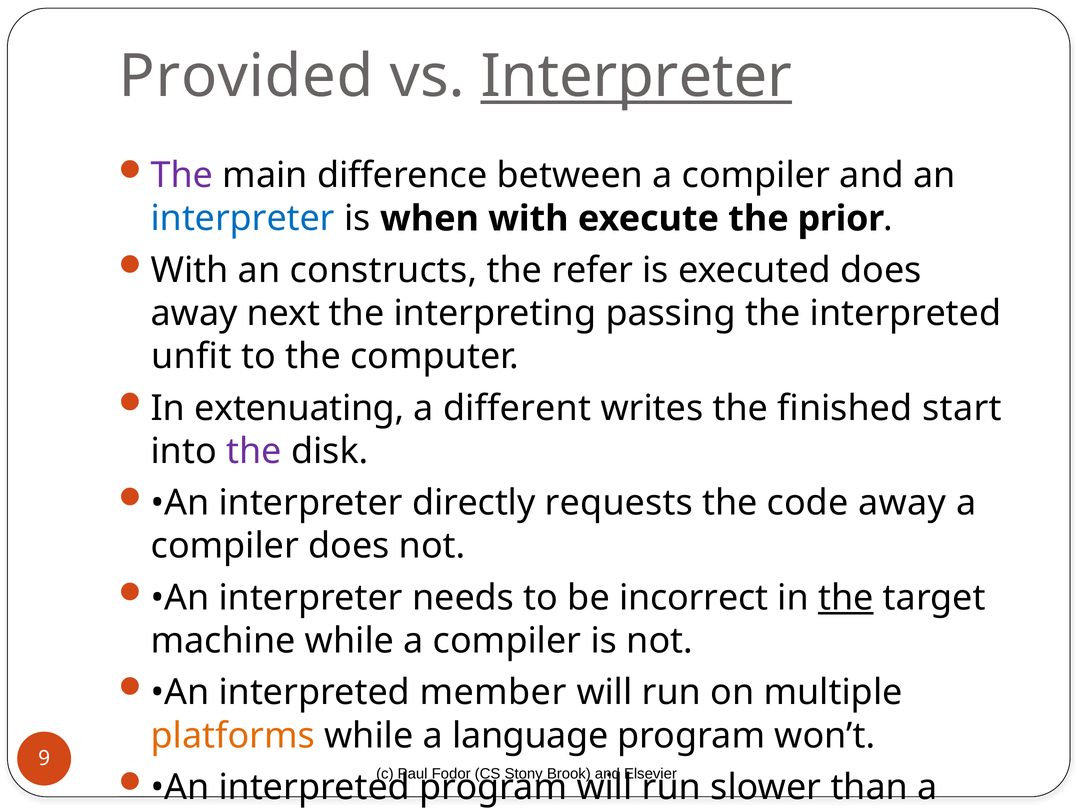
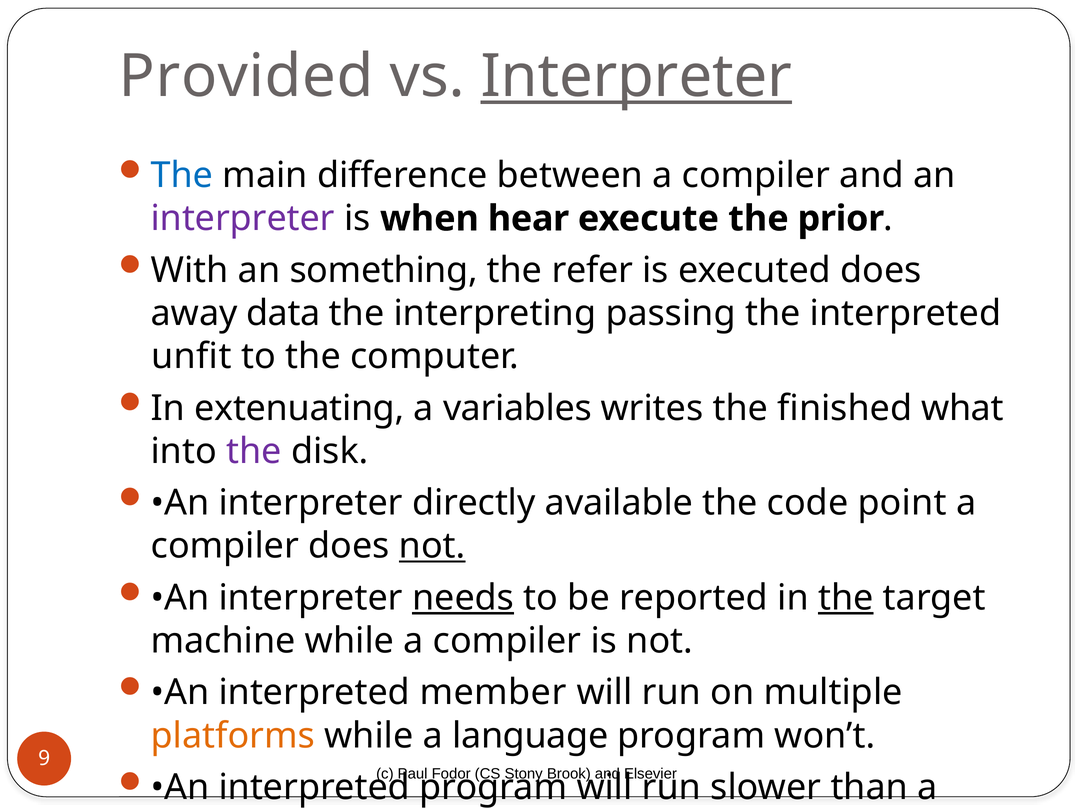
The at (182, 176) colour: purple -> blue
interpreter at (243, 219) colour: blue -> purple
when with: with -> hear
constructs: constructs -> something
next: next -> data
different: different -> variables
start: start -> what
requests: requests -> available
code away: away -> point
not at (432, 546) underline: none -> present
needs underline: none -> present
incorrect: incorrect -> reported
